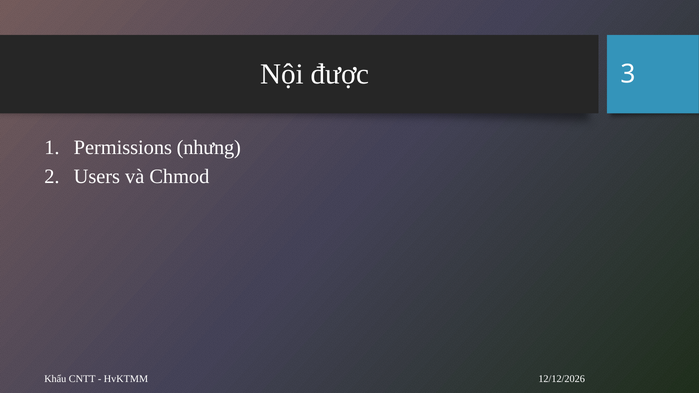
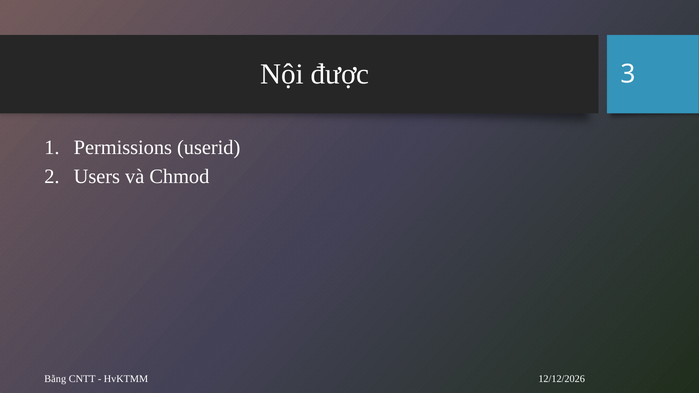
nhưng: nhưng -> userid
Khẩu: Khẩu -> Bằng
